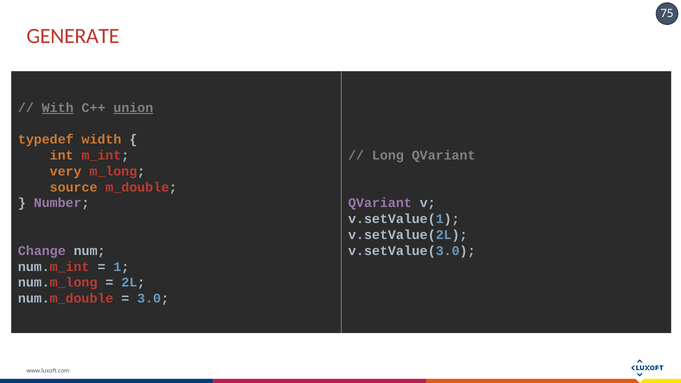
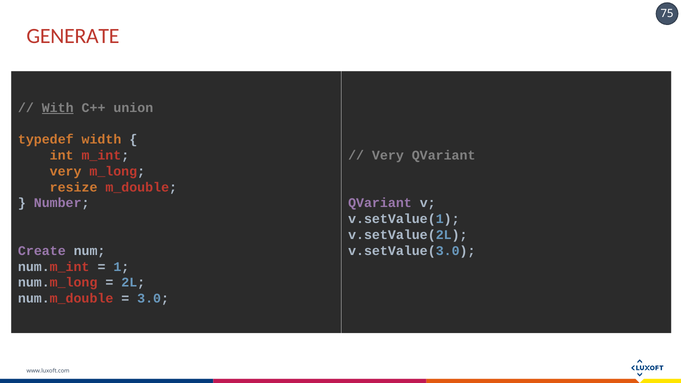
union underline: present -> none
Long at (388, 155): Long -> Very
source: source -> resize
Change: Change -> Create
